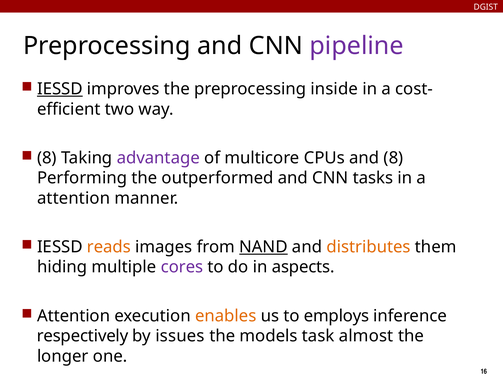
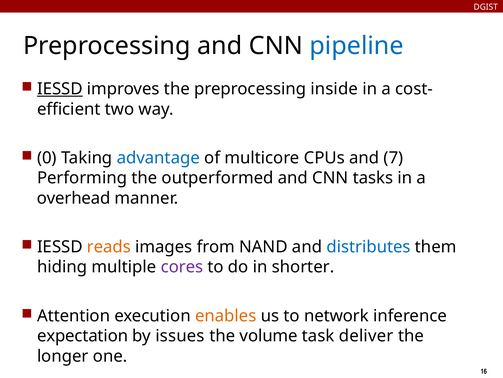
pipeline colour: purple -> blue
8 at (47, 158): 8 -> 0
advantage colour: purple -> blue
and 8: 8 -> 7
attention at (74, 198): attention -> overhead
NAND underline: present -> none
distributes colour: orange -> blue
aspects: aspects -> shorter
employs: employs -> network
respectively: respectively -> expectation
models: models -> volume
almost: almost -> deliver
